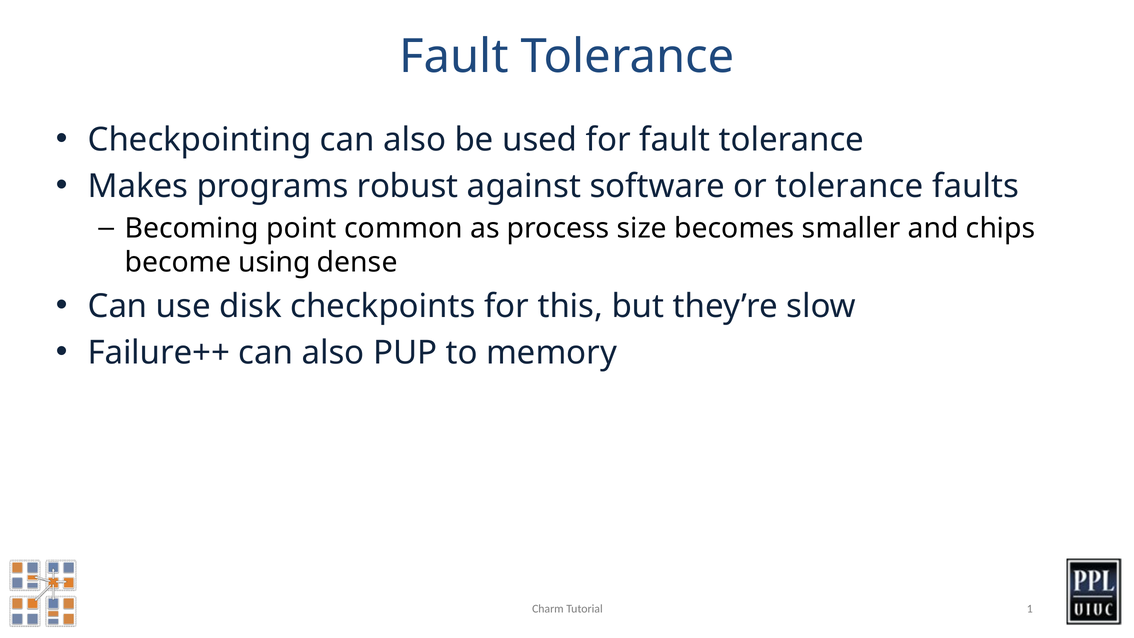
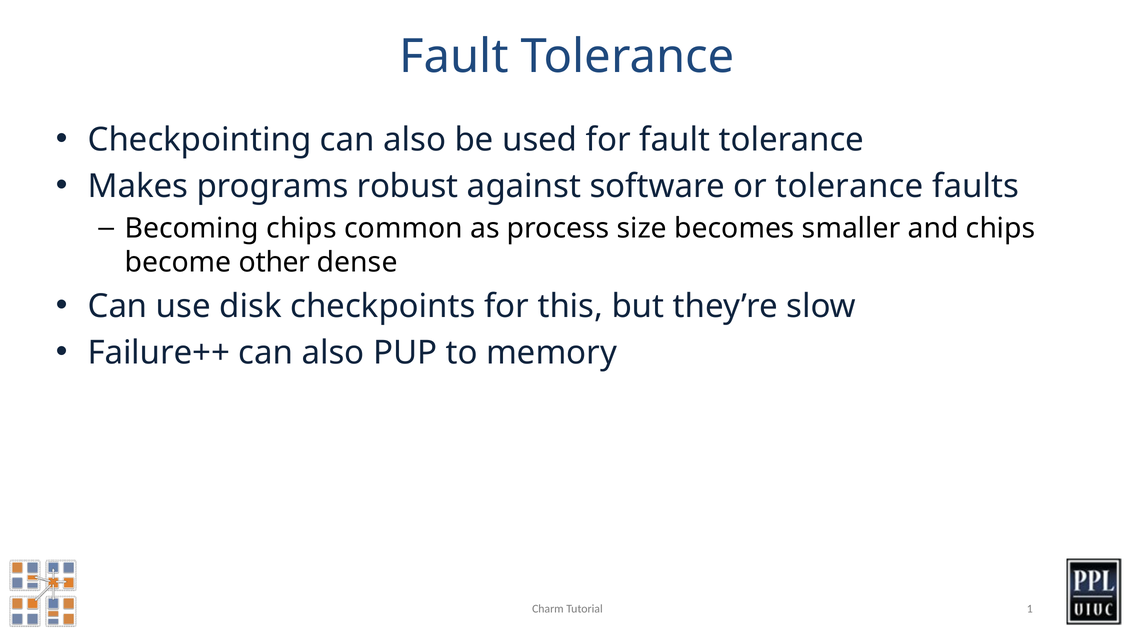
Becoming point: point -> chips
using: using -> other
